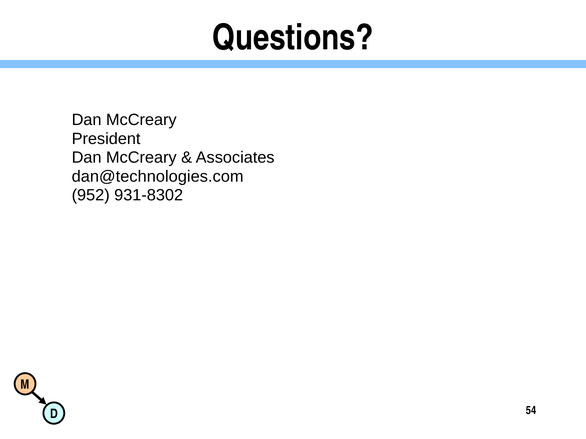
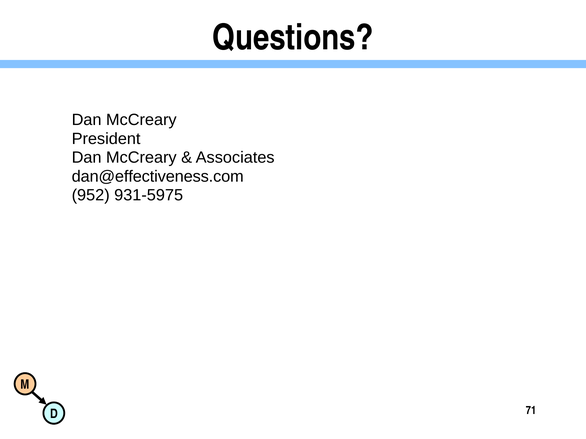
dan@technologies.com: dan@technologies.com -> dan@effectiveness.com
931-8302: 931-8302 -> 931-5975
54: 54 -> 71
